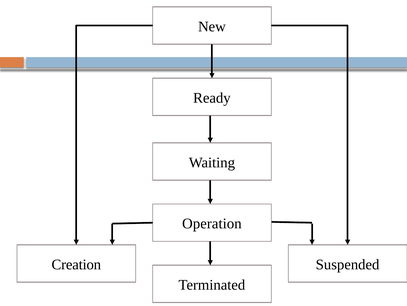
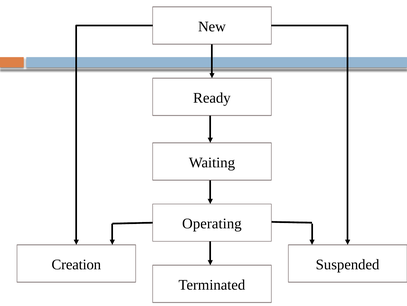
Operation: Operation -> Operating
